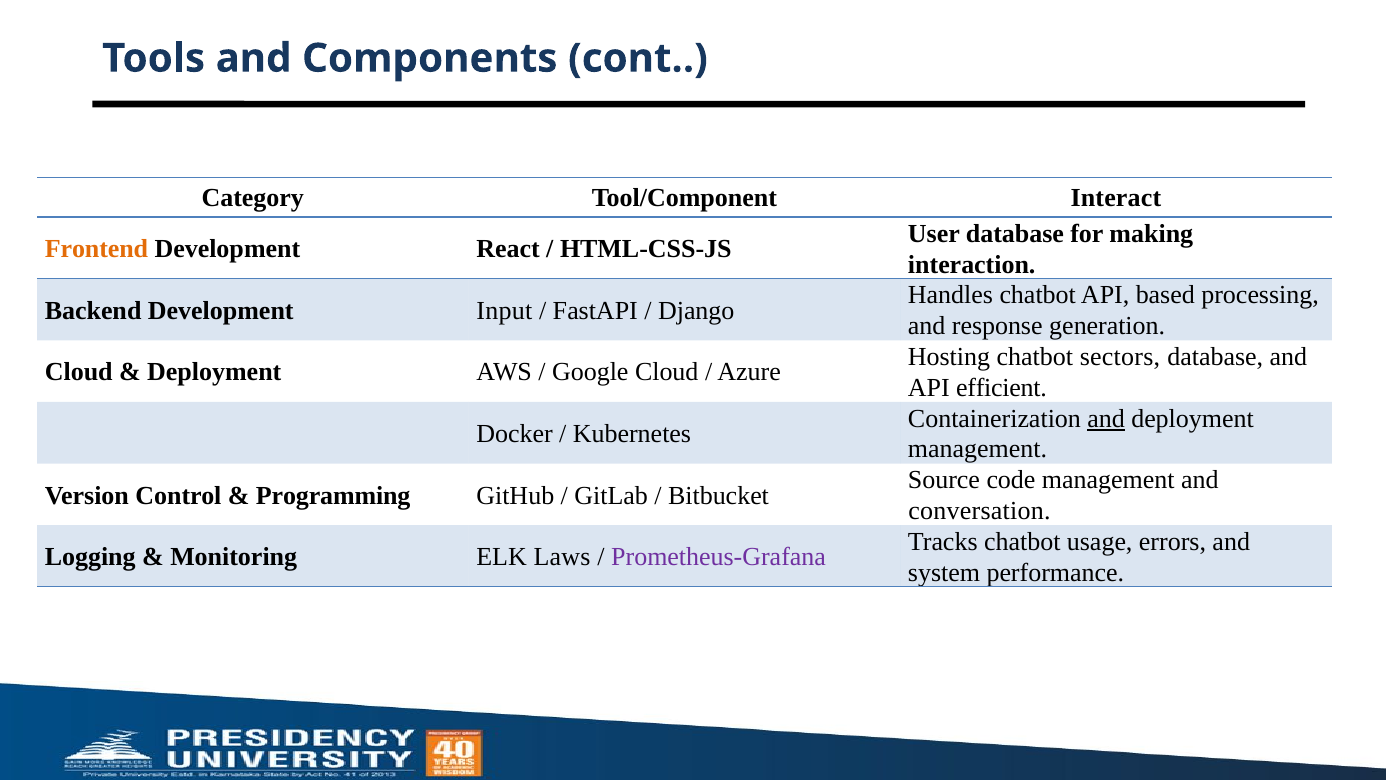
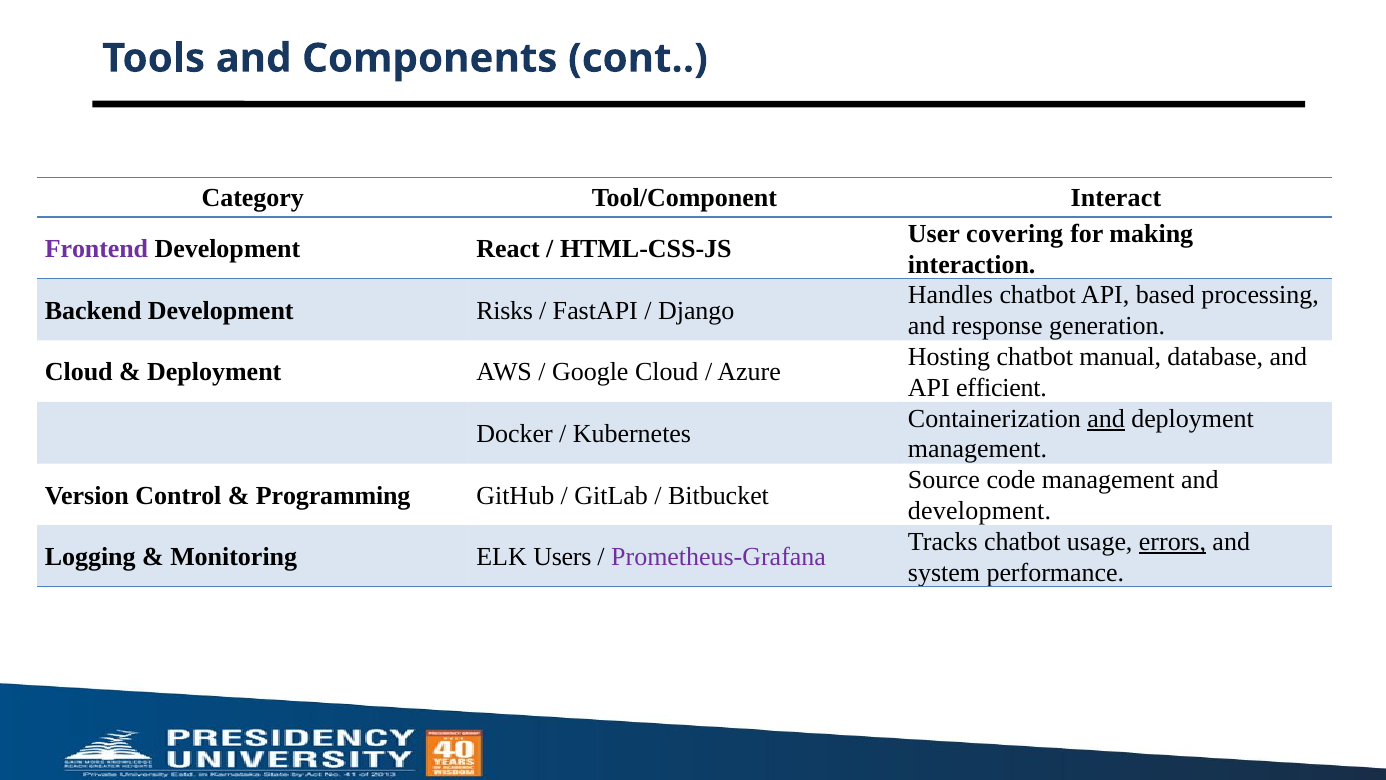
User database: database -> covering
Frontend colour: orange -> purple
Input: Input -> Risks
sectors: sectors -> manual
conversation at (980, 511): conversation -> development
errors underline: none -> present
Laws: Laws -> Users
